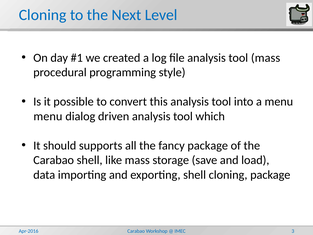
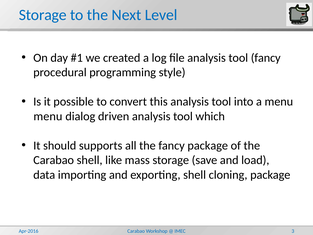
Cloning at (43, 15): Cloning -> Storage
tool mass: mass -> fancy
